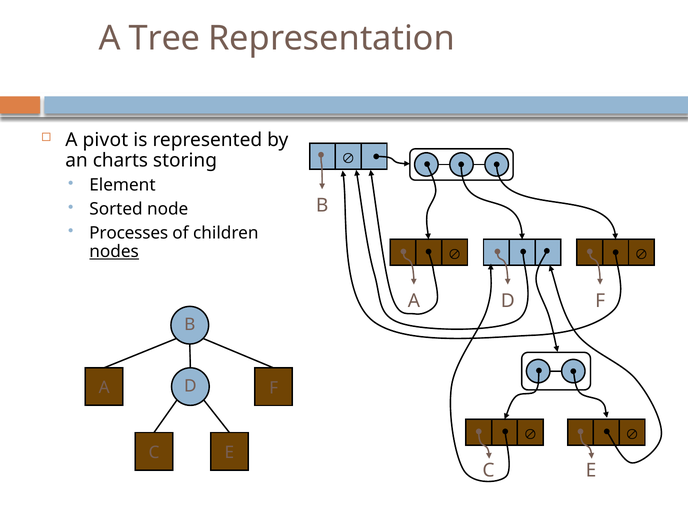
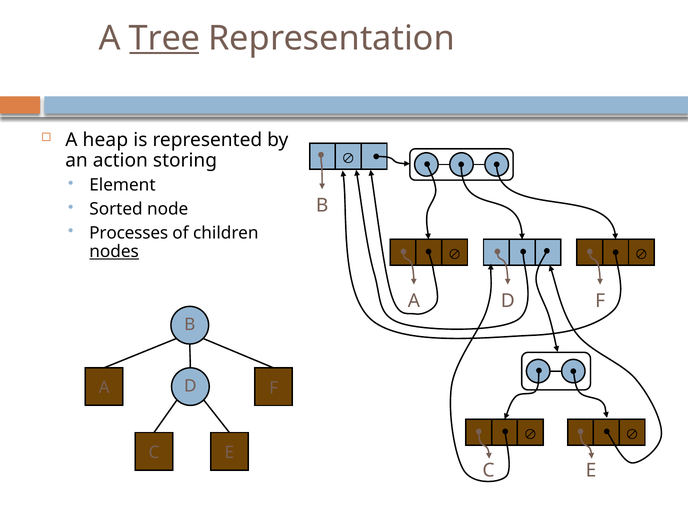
Tree underline: none -> present
pivot: pivot -> heap
charts: charts -> action
